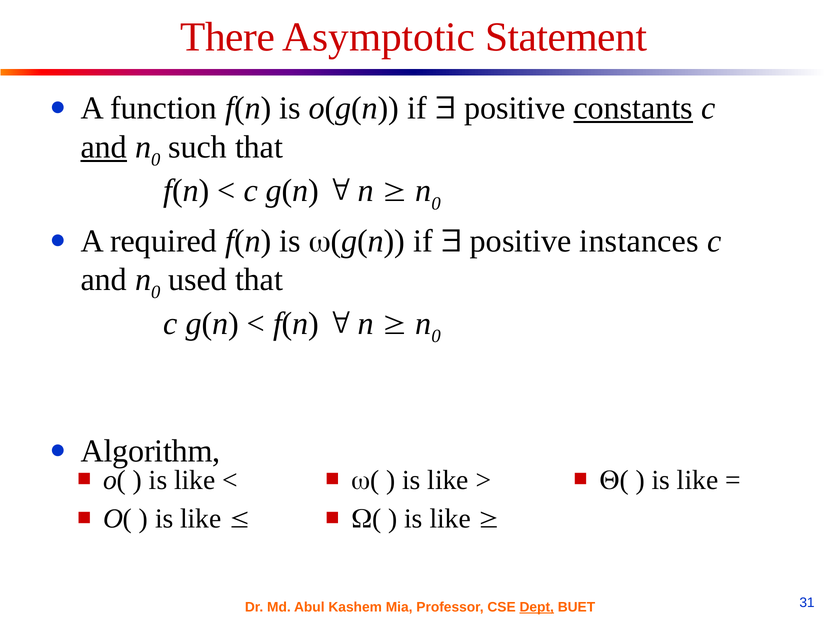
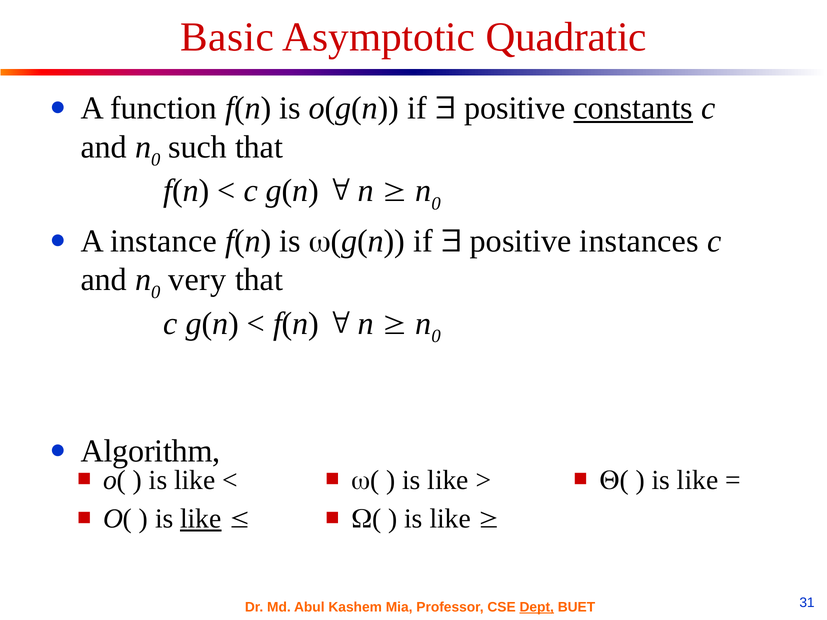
There: There -> Basic
Statement: Statement -> Quadratic
and at (104, 147) underline: present -> none
required: required -> instance
used: used -> very
like at (201, 519) underline: none -> present
